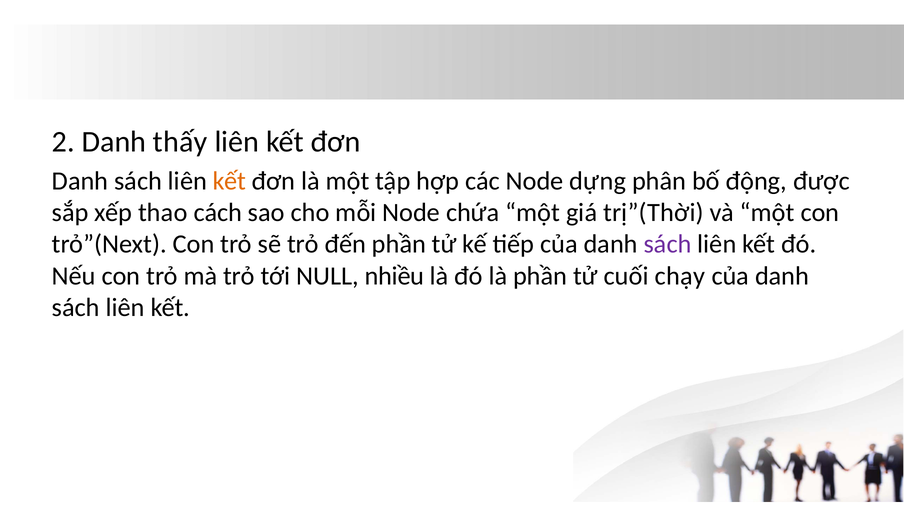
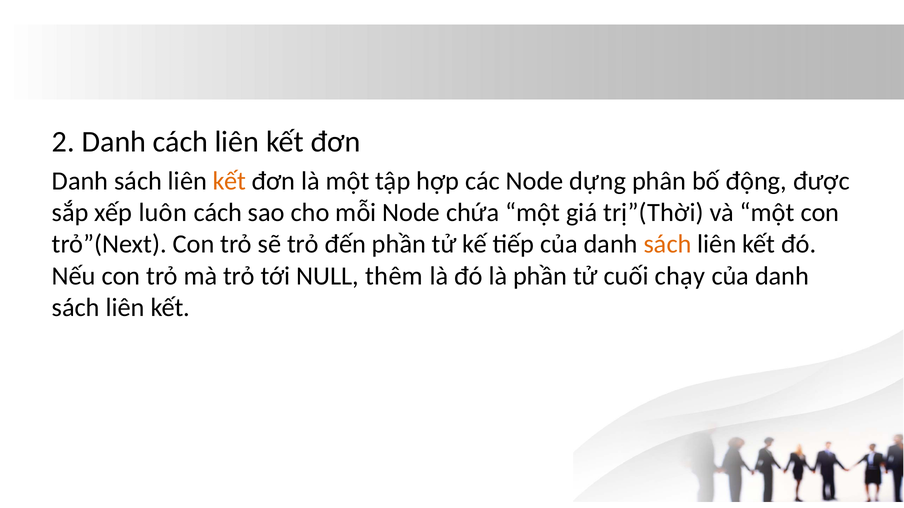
Danh thấy: thấy -> cách
thao: thao -> luôn
sách at (668, 244) colour: purple -> orange
nhiều: nhiều -> thêm
